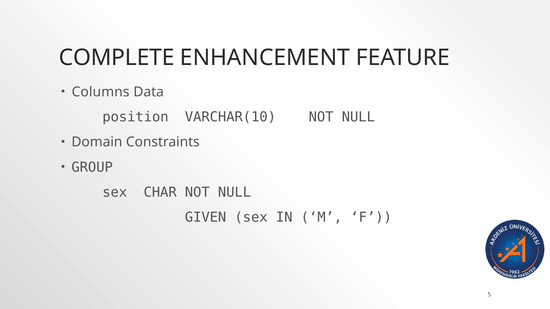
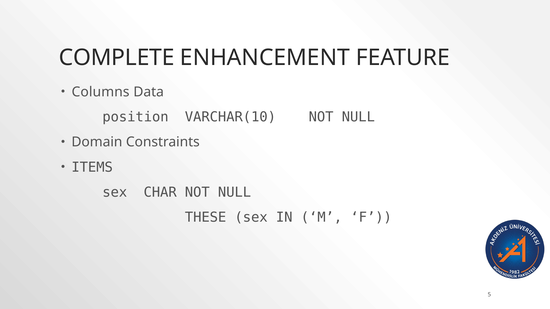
GROUP: GROUP -> ITEMS
GIVEN: GIVEN -> THESE
